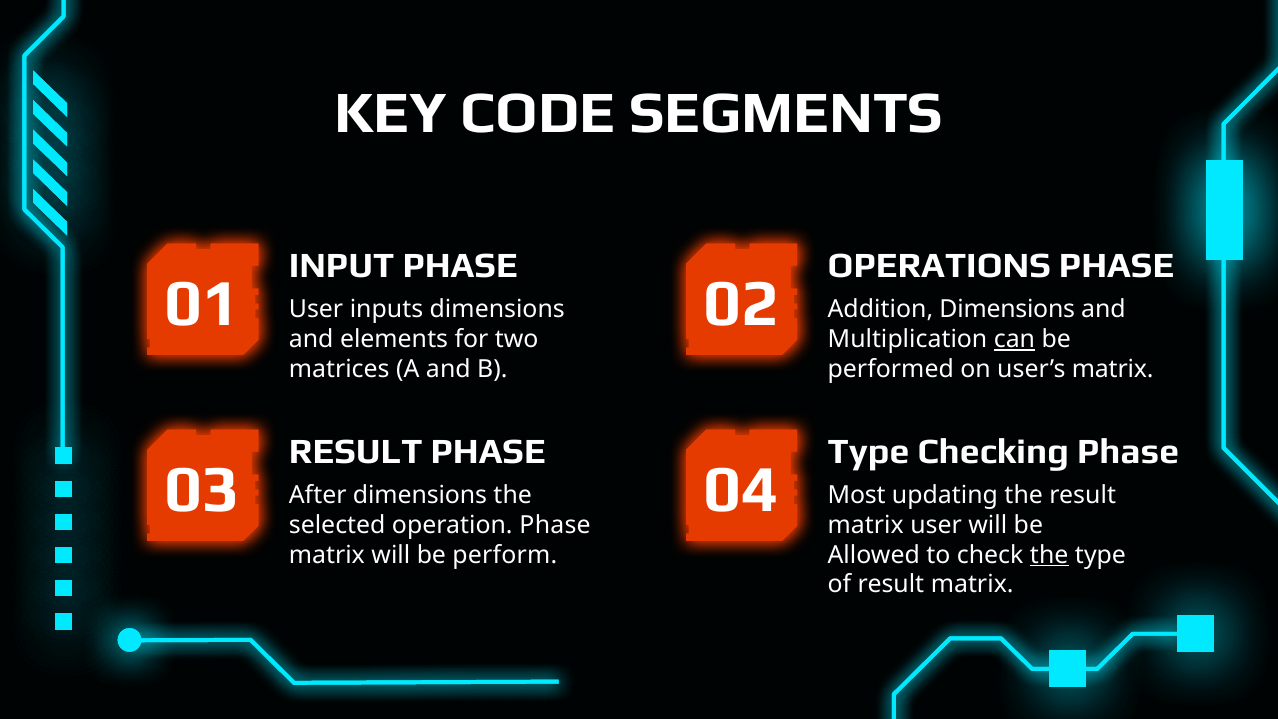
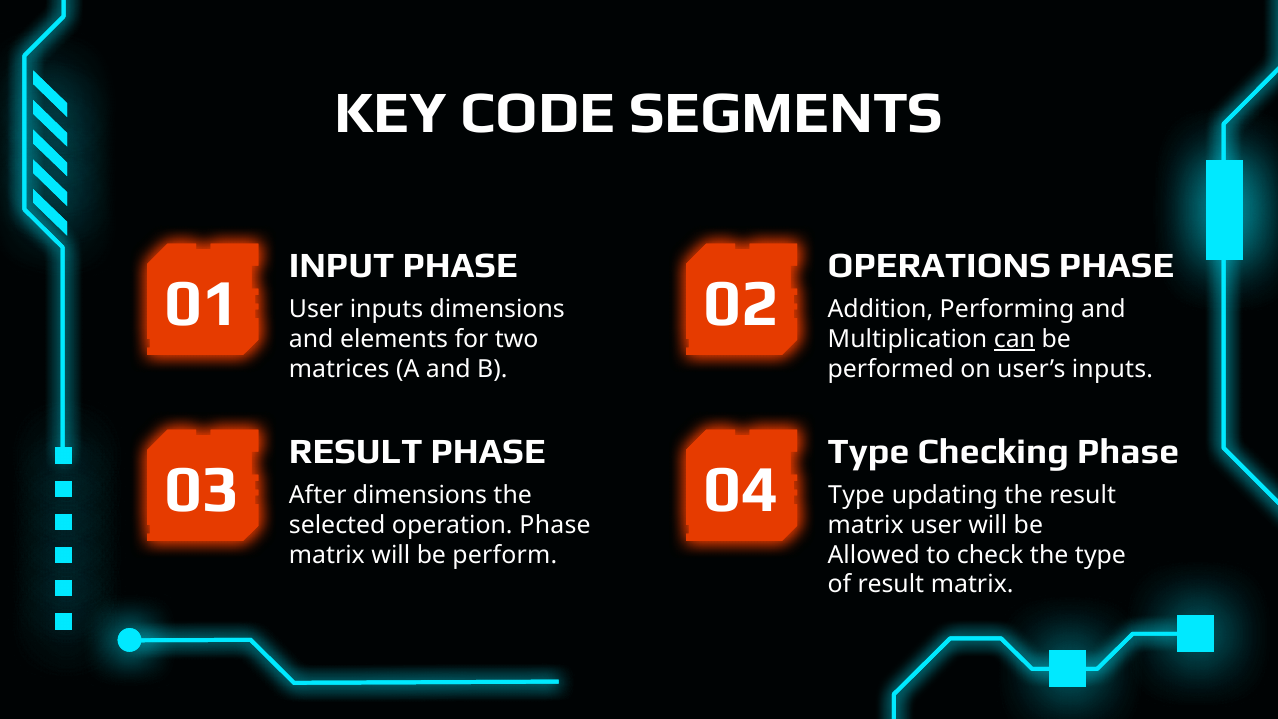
Addition Dimensions: Dimensions -> Performing
user’s matrix: matrix -> inputs
Most at (857, 495): Most -> Type
the at (1049, 555) underline: present -> none
